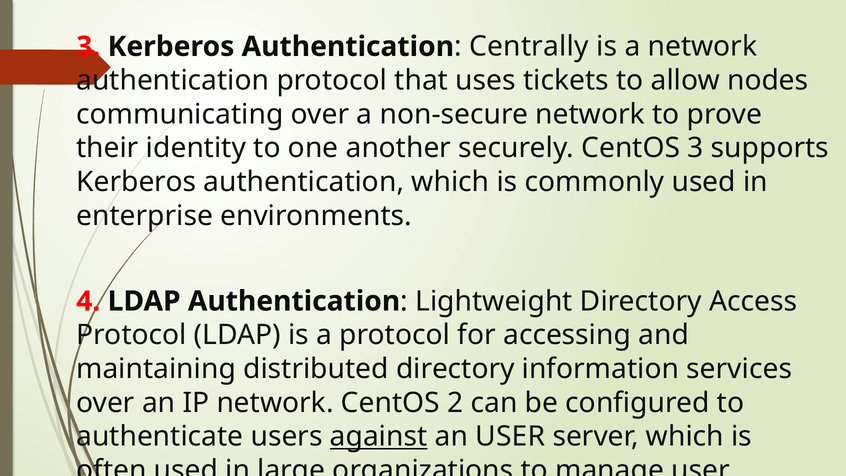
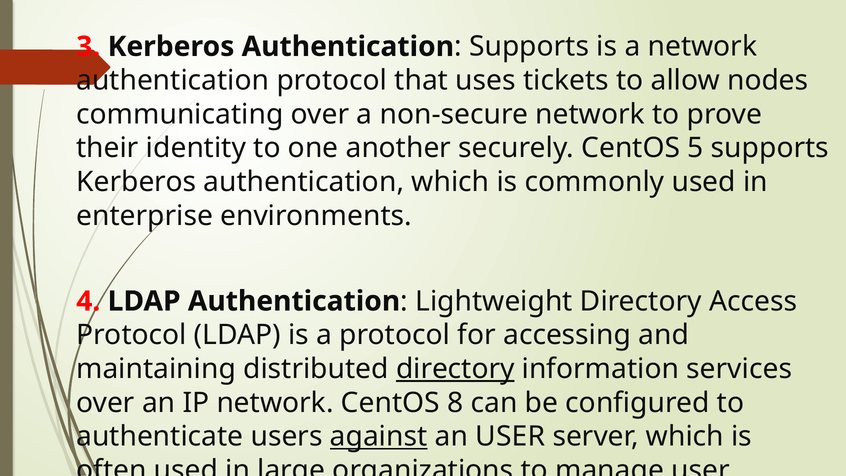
Centrally at (529, 47): Centrally -> Supports
CentOS 3: 3 -> 5
directory at (455, 369) underline: none -> present
2: 2 -> 8
